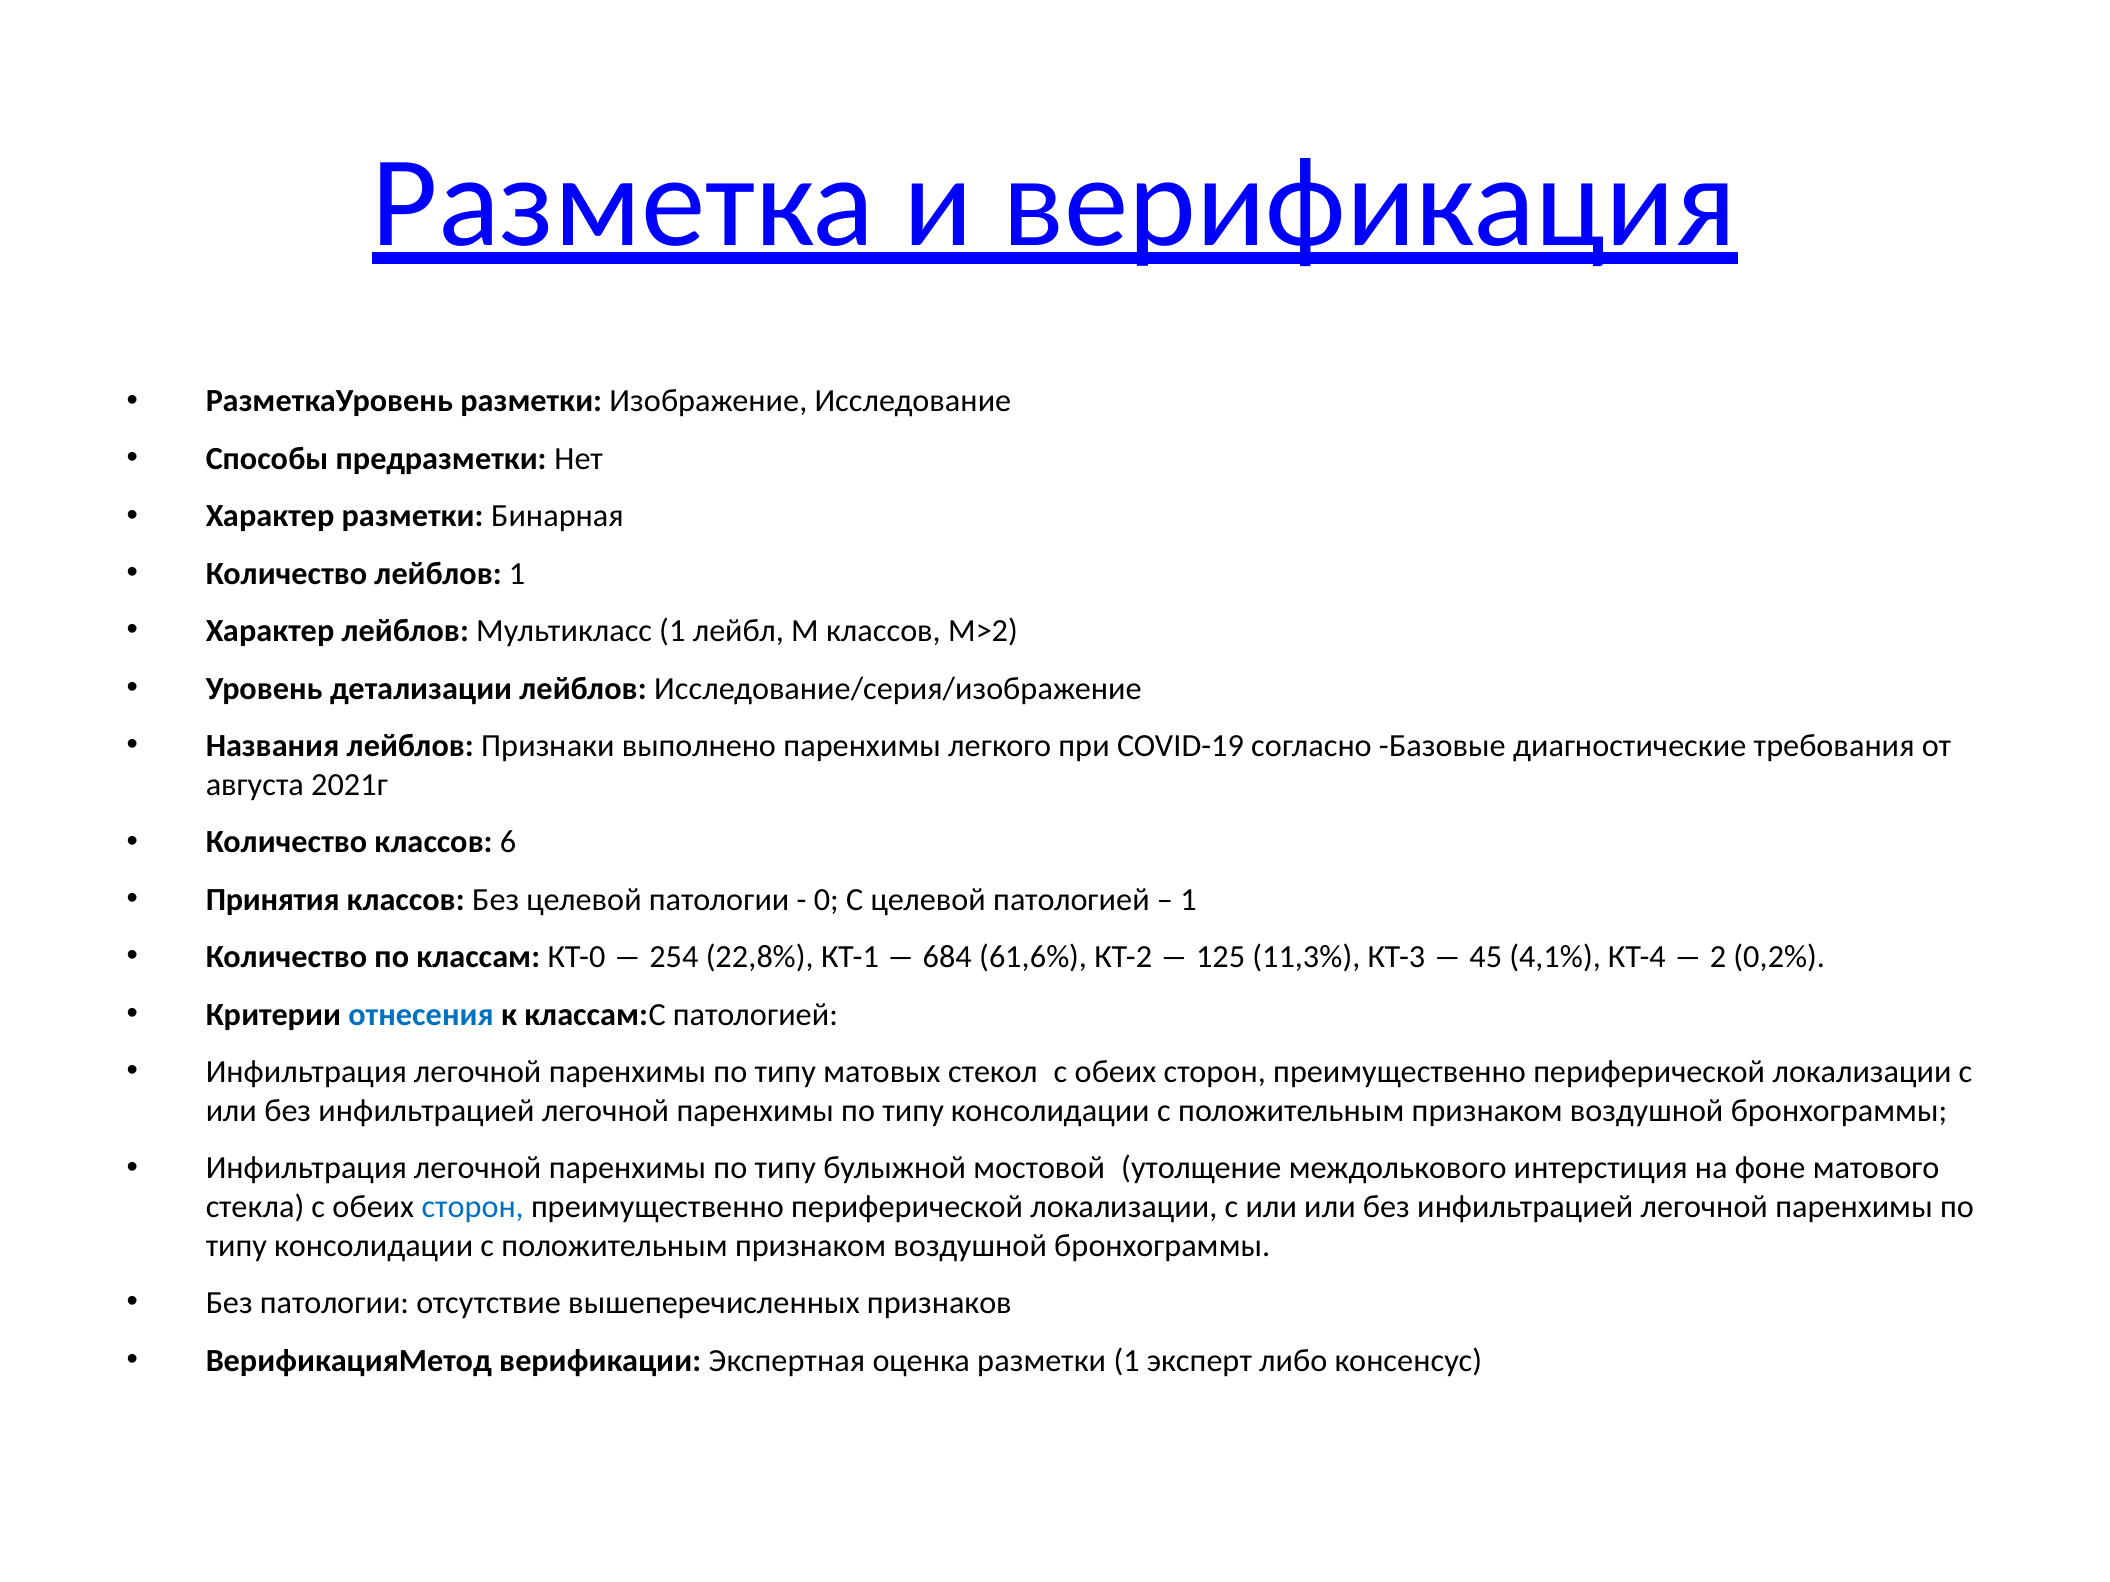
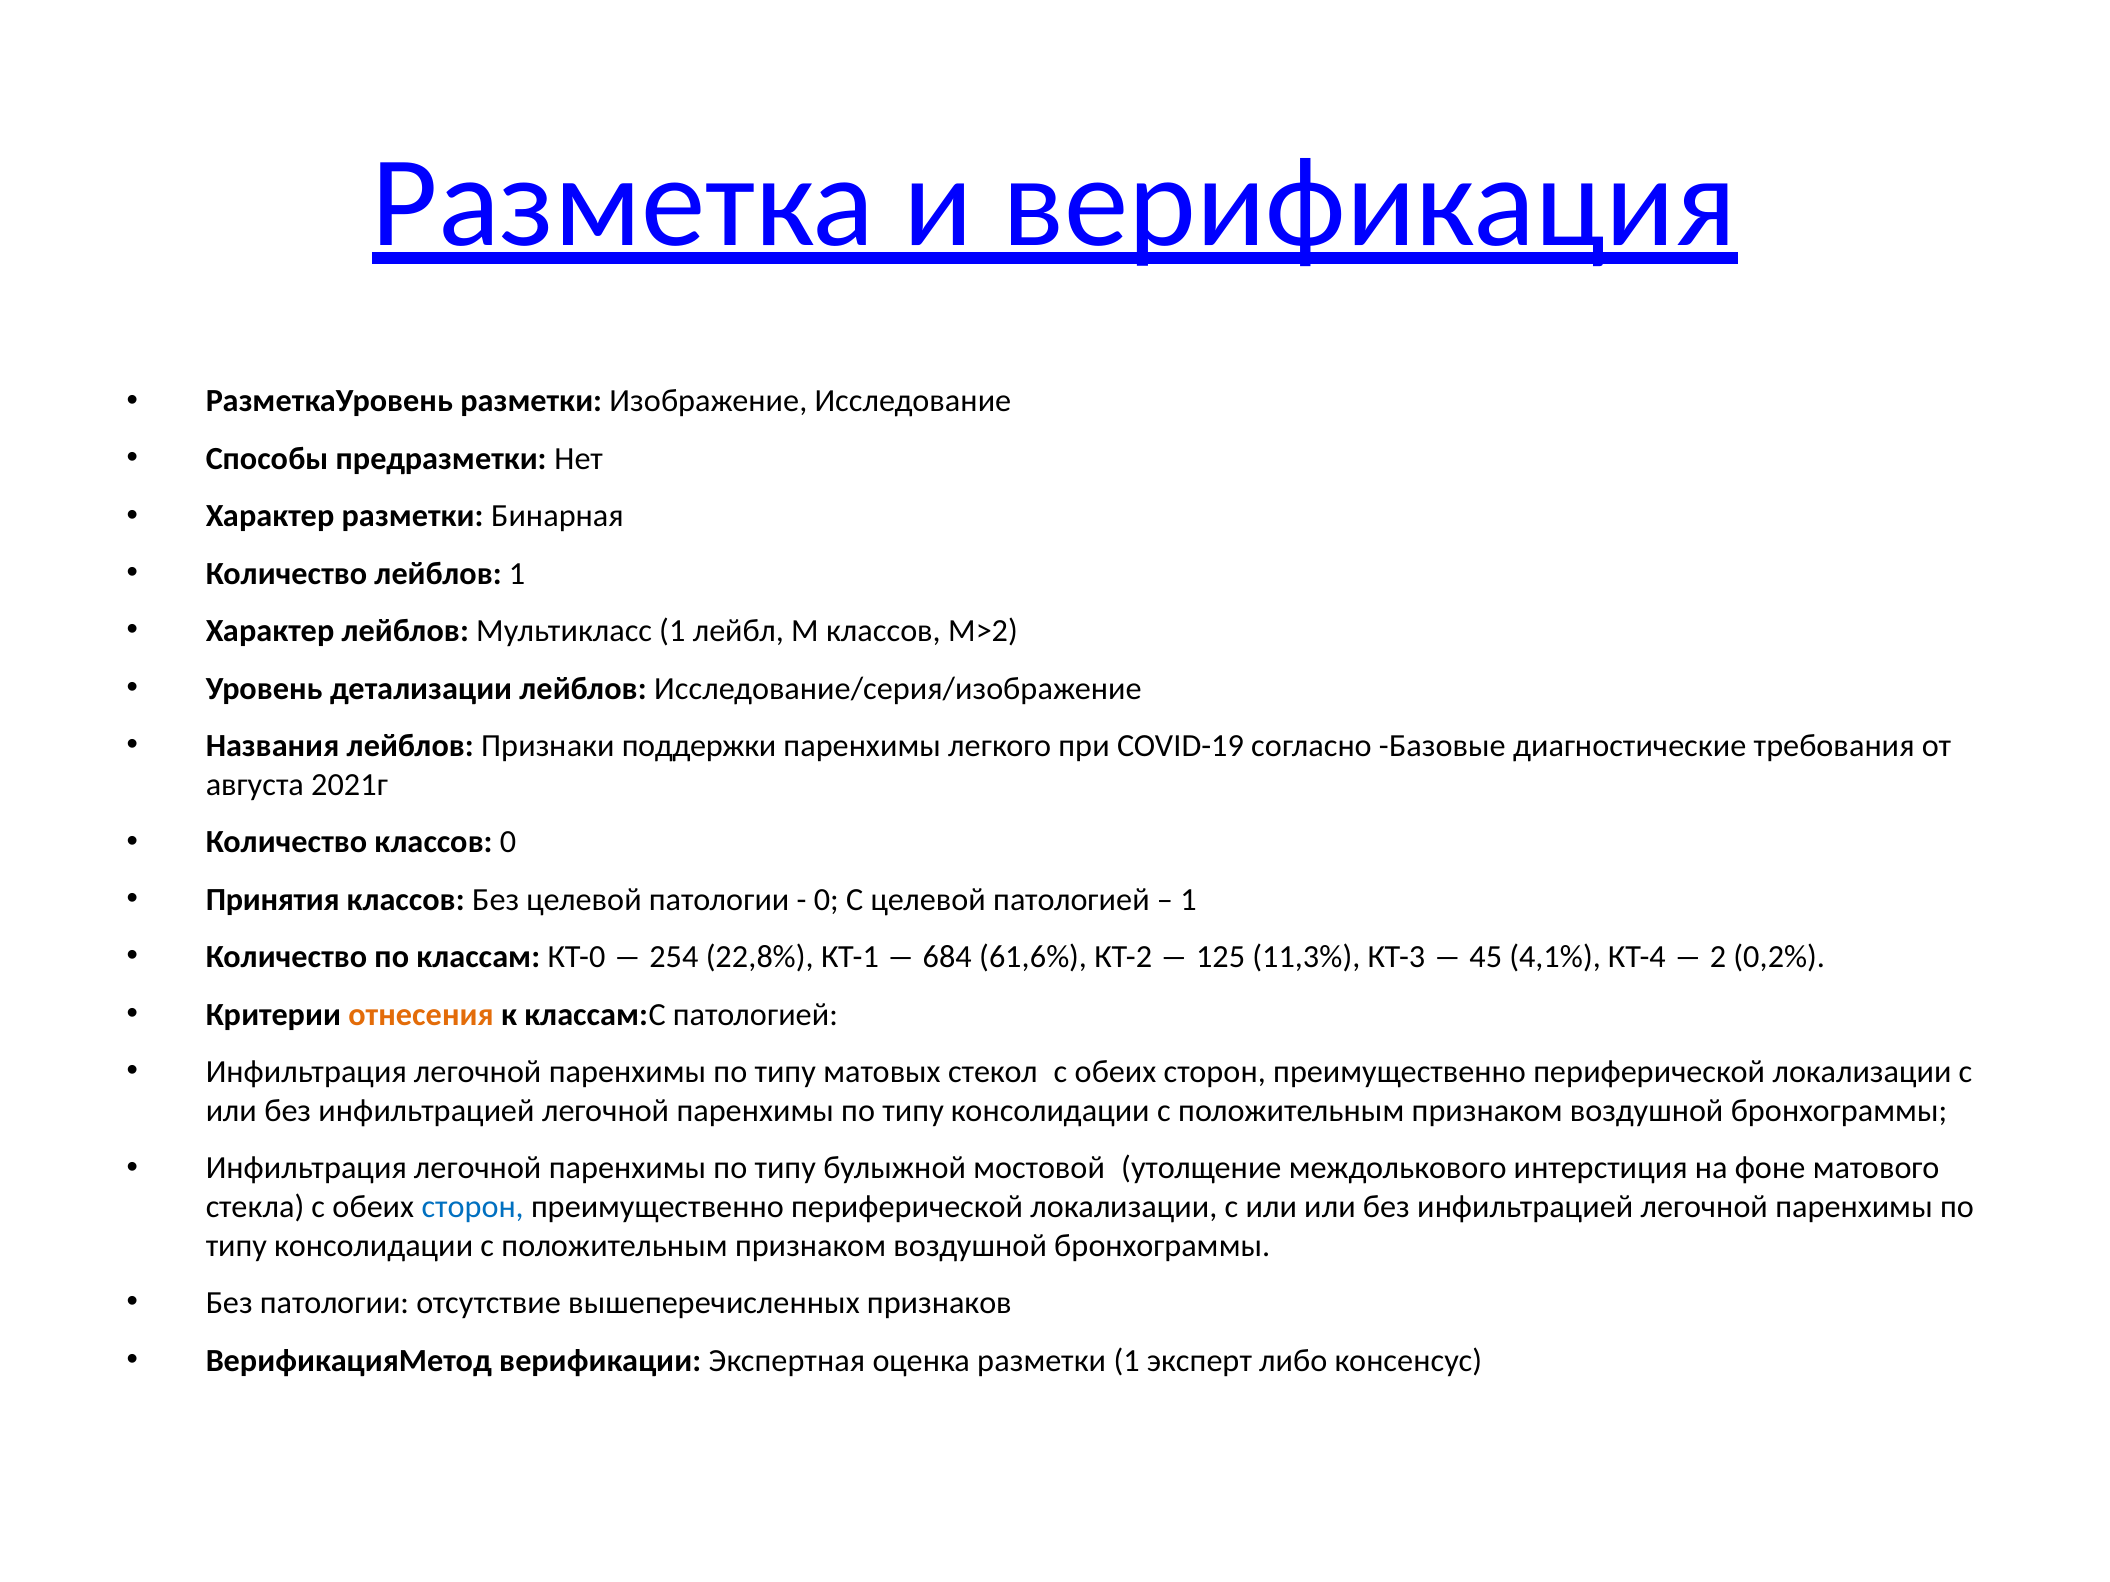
выполнено: выполнено -> поддержки
классов 6: 6 -> 0
отнесения colour: blue -> orange
